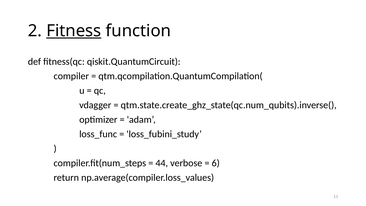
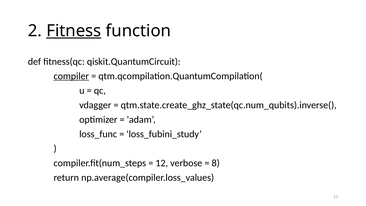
compiler underline: none -> present
44: 44 -> 12
6: 6 -> 8
